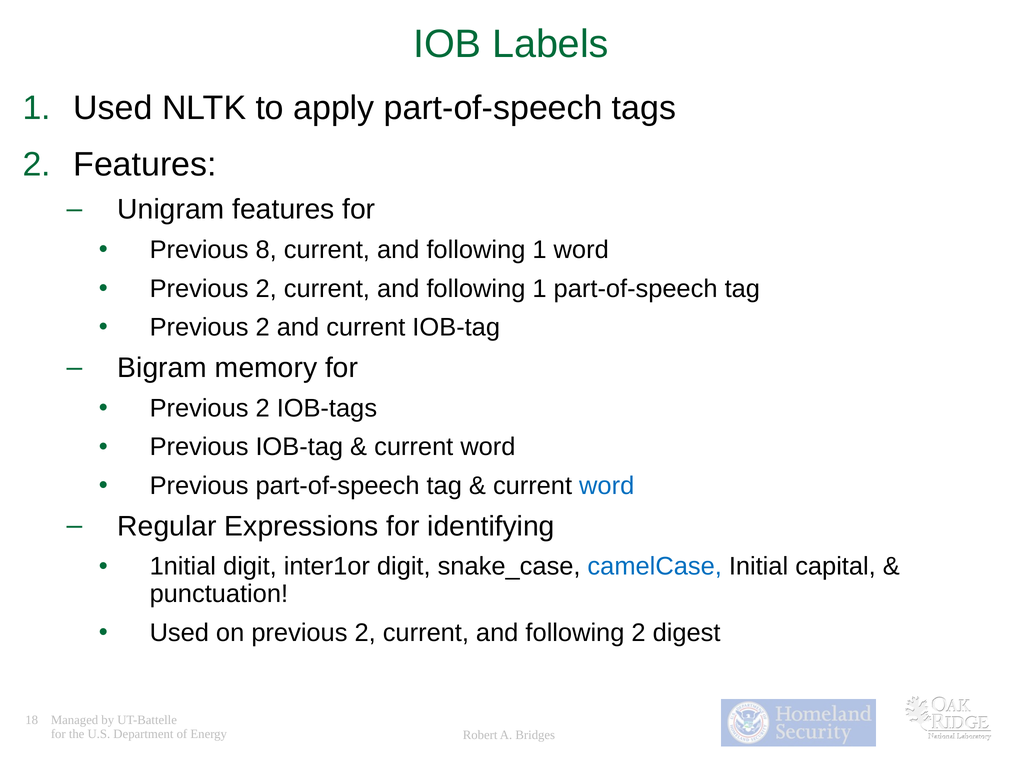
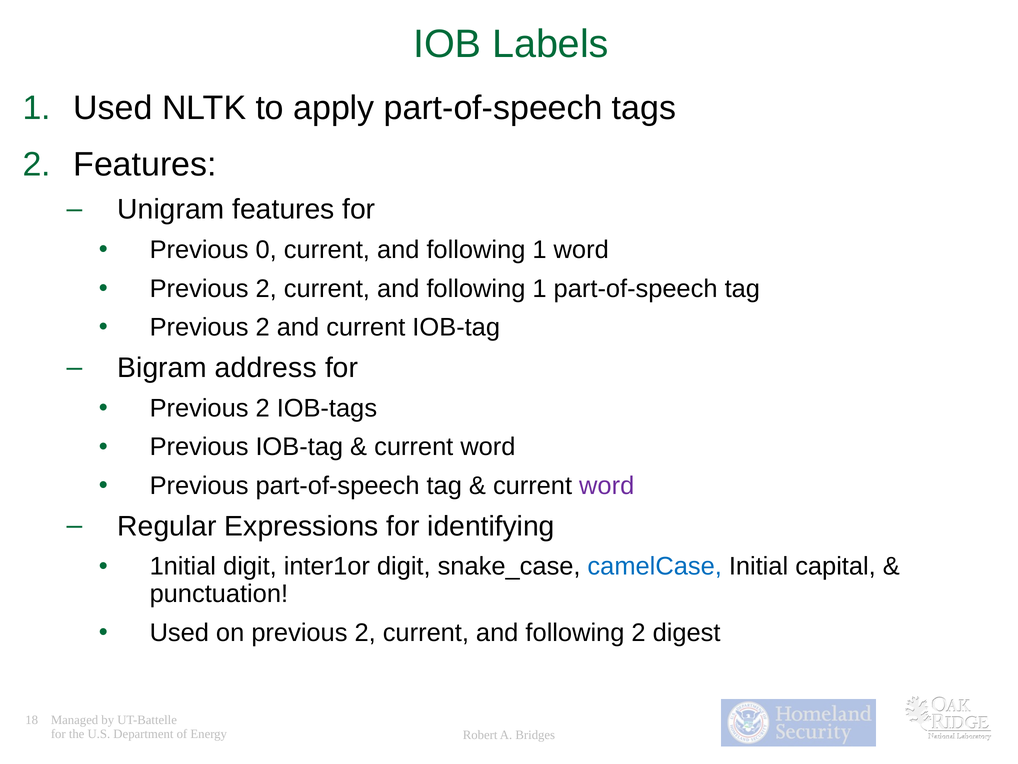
8: 8 -> 0
memory: memory -> address
word at (607, 486) colour: blue -> purple
